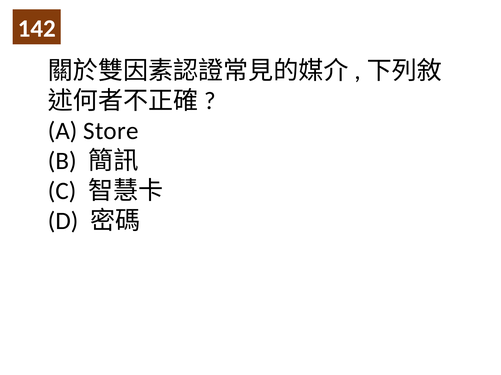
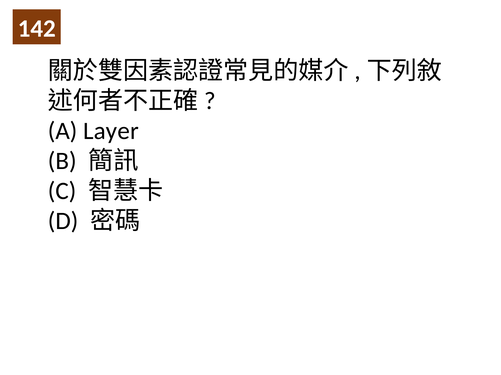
Store: Store -> Layer
